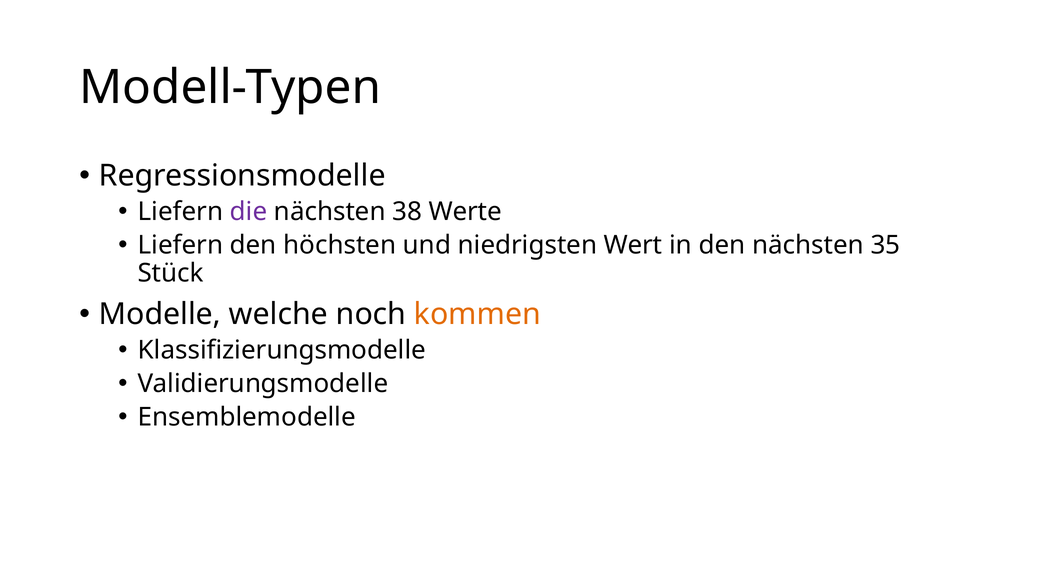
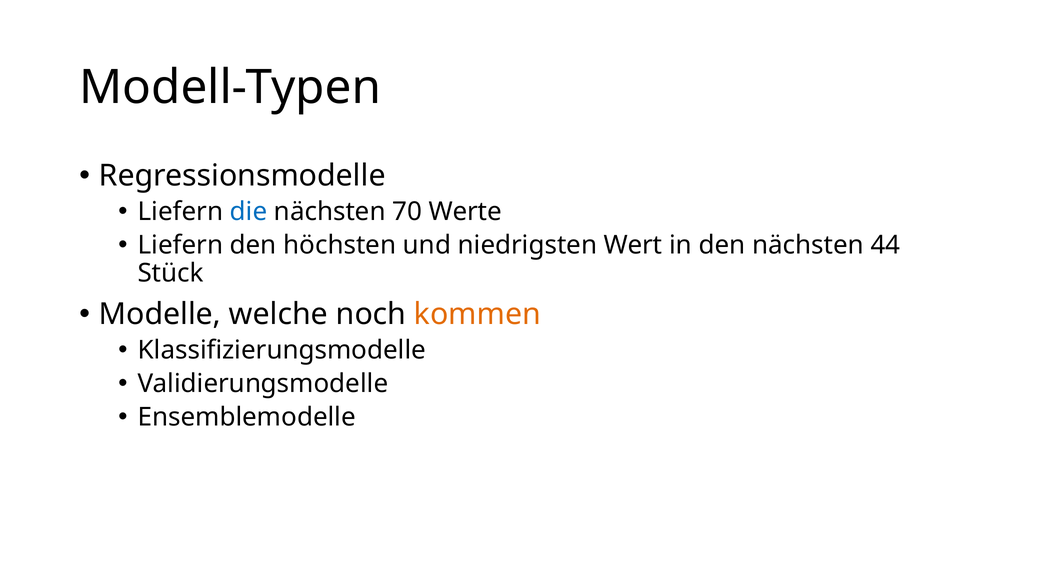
die colour: purple -> blue
38: 38 -> 70
35: 35 -> 44
